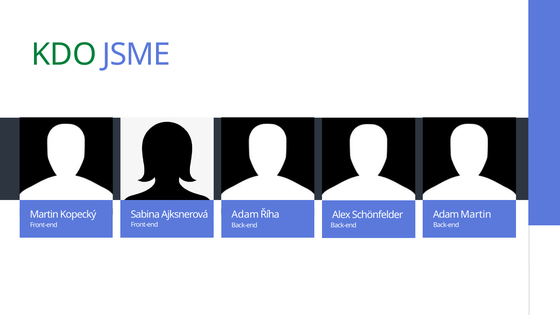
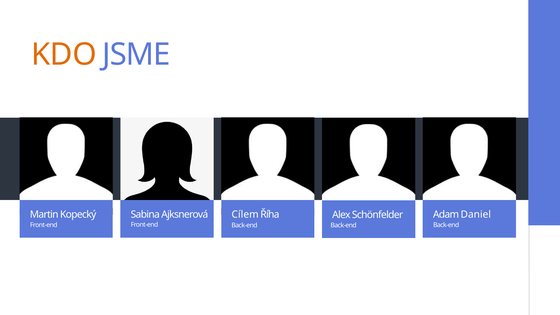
KDO colour: green -> orange
Adam at (245, 215): Adam -> Cílem
Adam Martin: Martin -> Daniel
